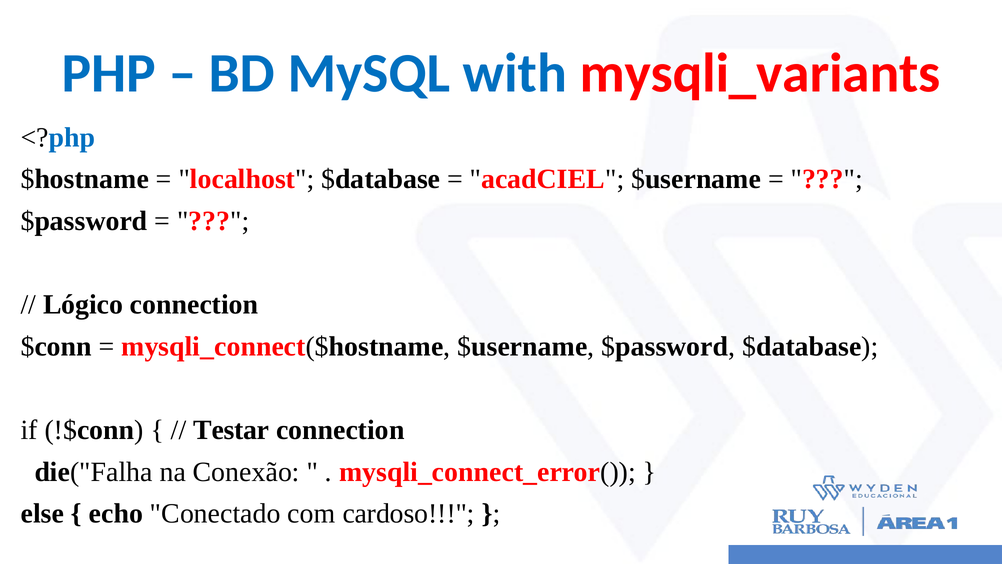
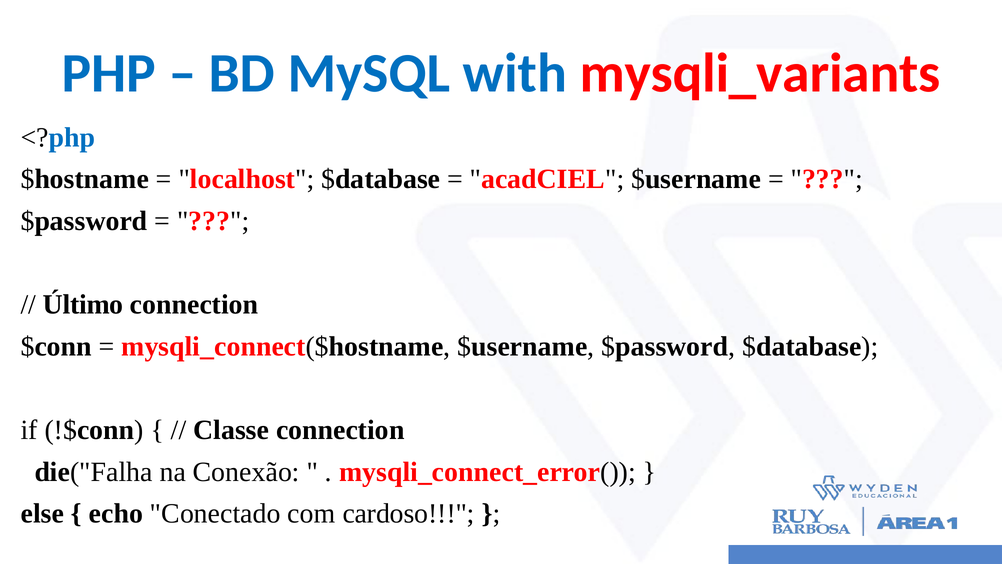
Lógico: Lógico -> Último
Testar: Testar -> Classe
